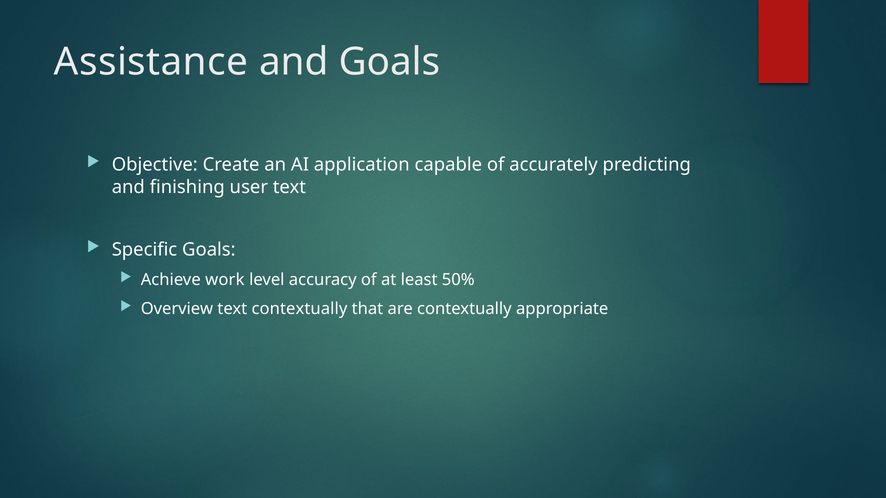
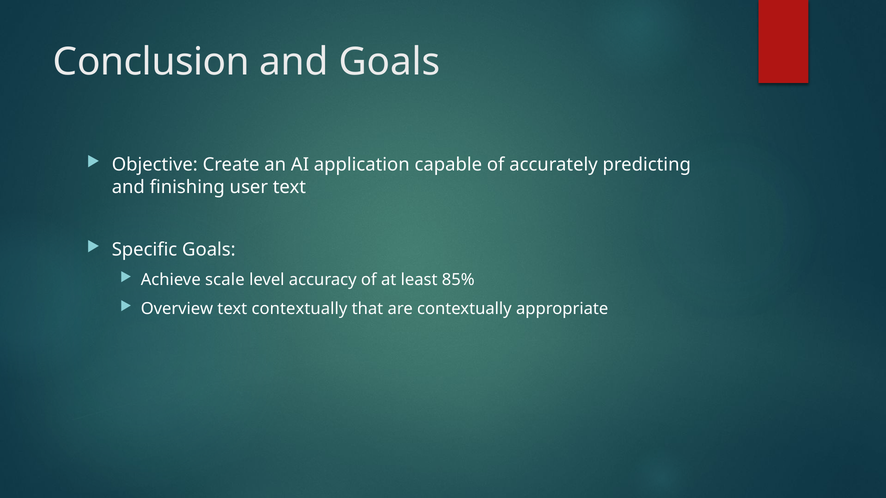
Assistance: Assistance -> Conclusion
work: work -> scale
50%: 50% -> 85%
